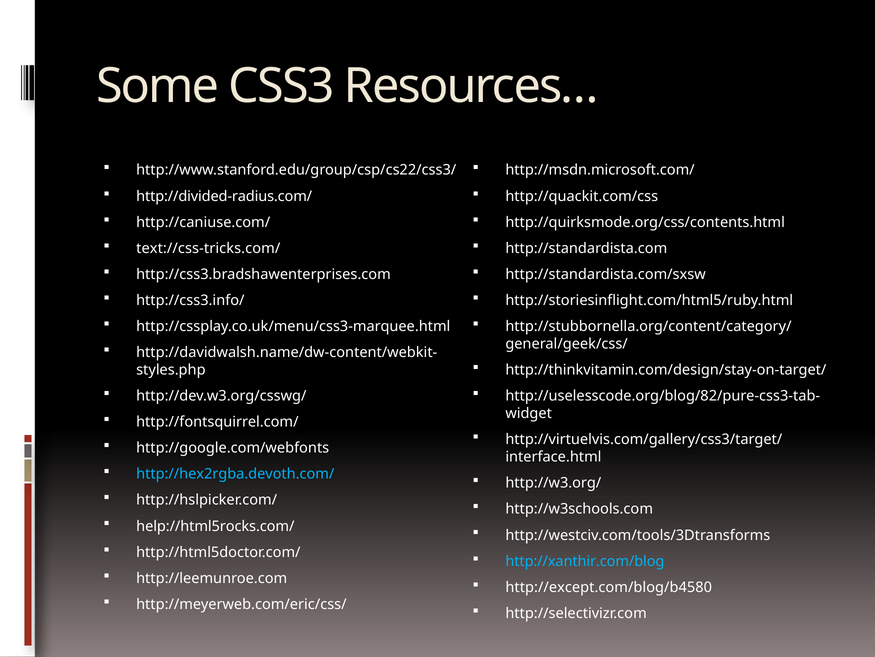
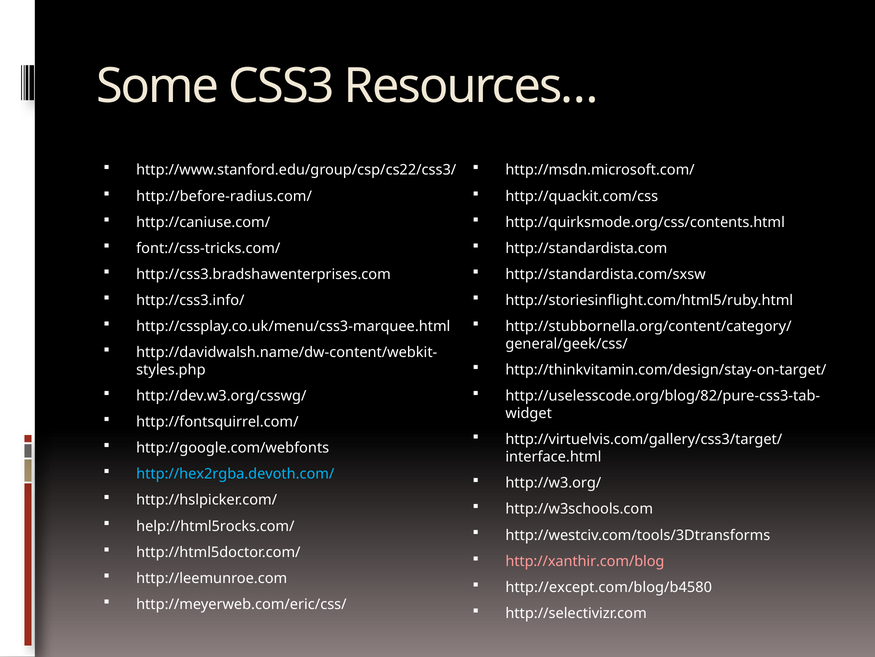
http://divided-radius.com/: http://divided-radius.com/ -> http://before-radius.com/
text://css-tricks.com/: text://css-tricks.com/ -> font://css-tricks.com/
http://xanthir.com/blog colour: light blue -> pink
